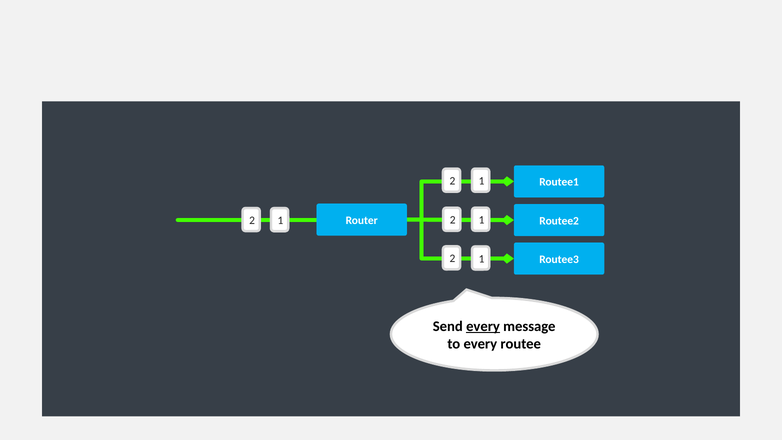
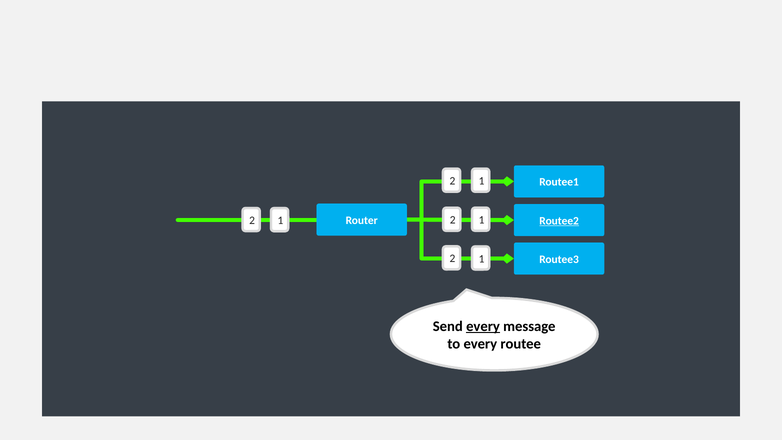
Routee2 underline: none -> present
